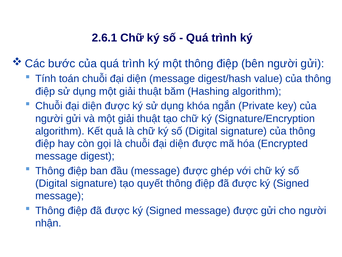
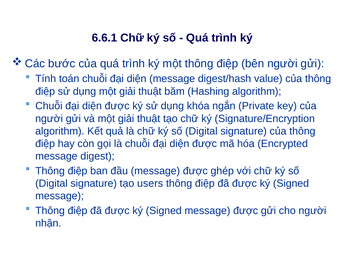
2.6.1: 2.6.1 -> 6.6.1
quyết: quyết -> users
